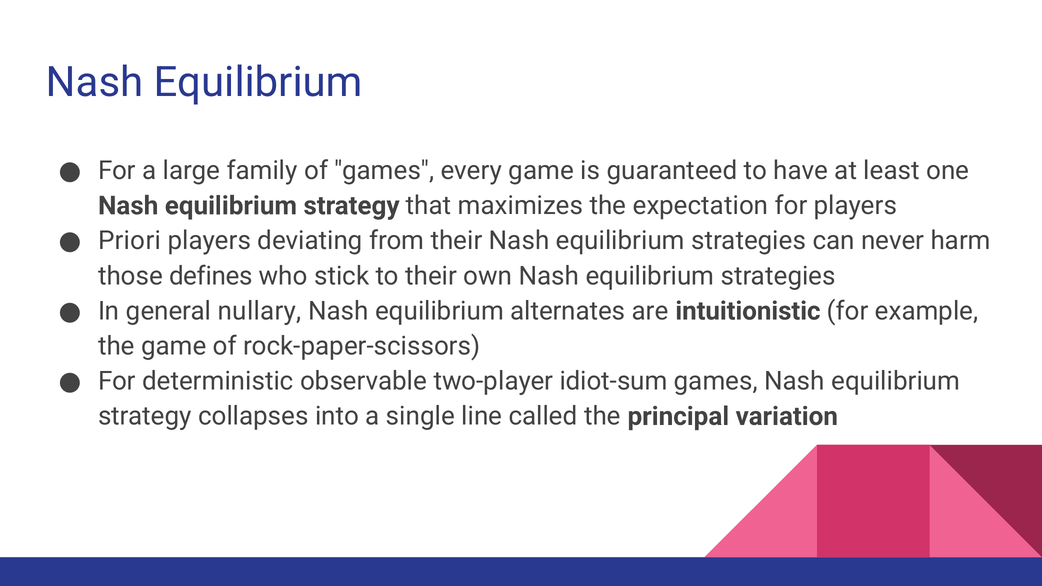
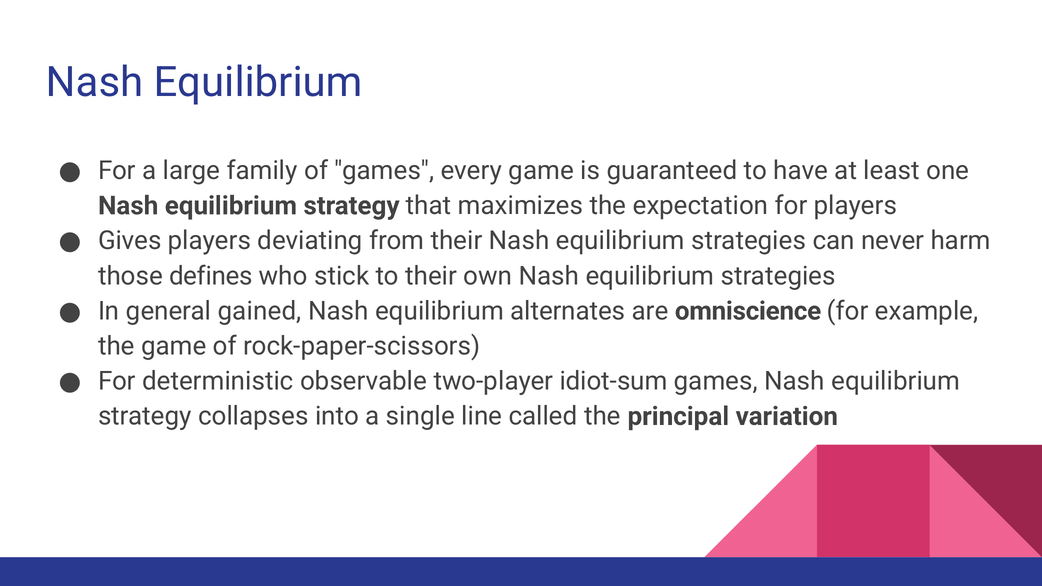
Priori: Priori -> Gives
nullary: nullary -> gained
intuitionistic: intuitionistic -> omniscience
